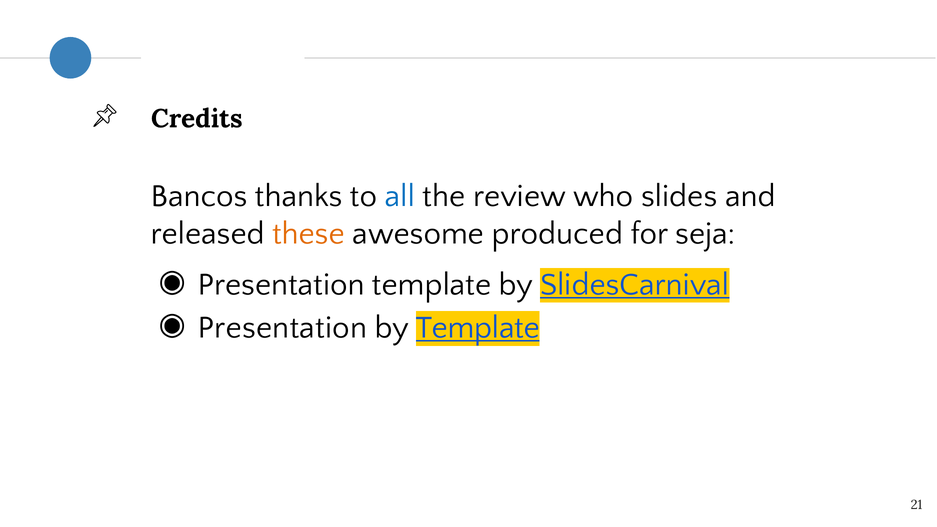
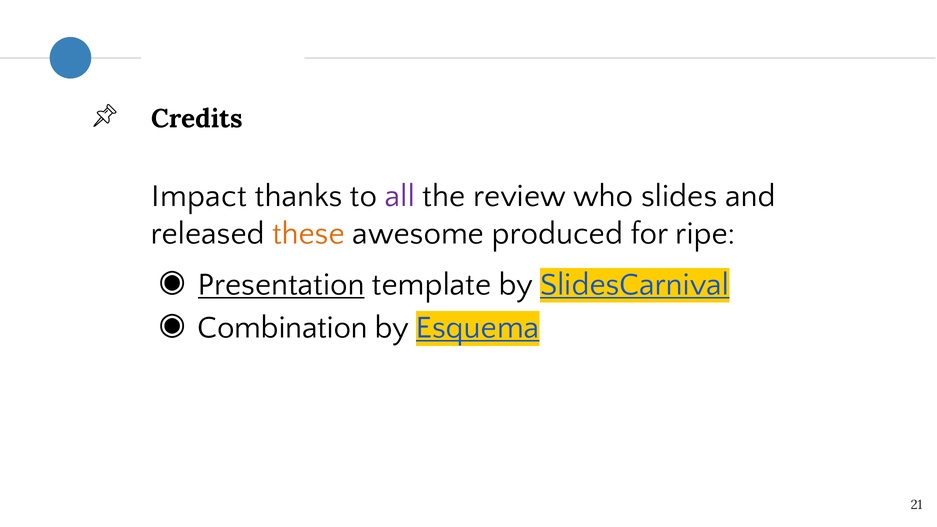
Bancos: Bancos -> Impact
all colour: blue -> purple
seja: seja -> ripe
Presentation at (281, 284) underline: none -> present
Presentation at (282, 327): Presentation -> Combination
by Template: Template -> Esquema
